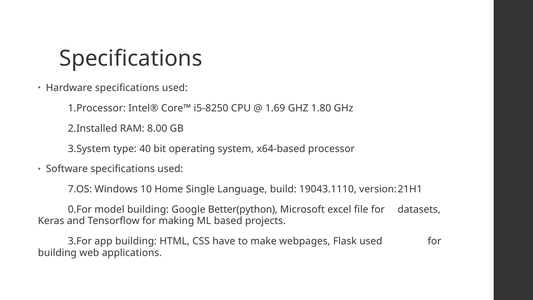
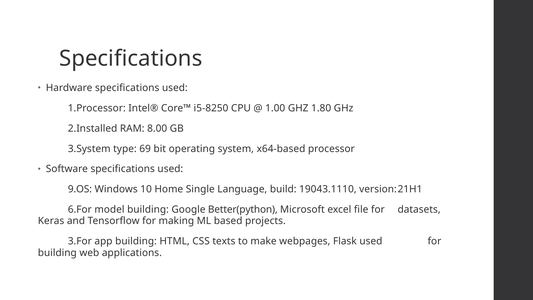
1.69: 1.69 -> 1.00
40: 40 -> 69
7.OS: 7.OS -> 9.OS
0.For: 0.For -> 6.For
have: have -> texts
